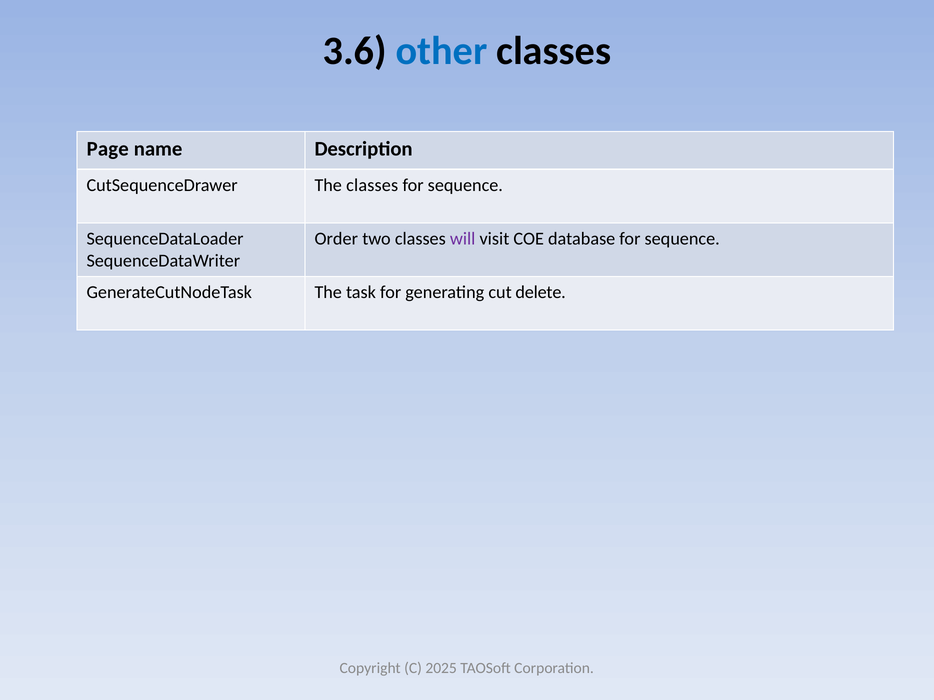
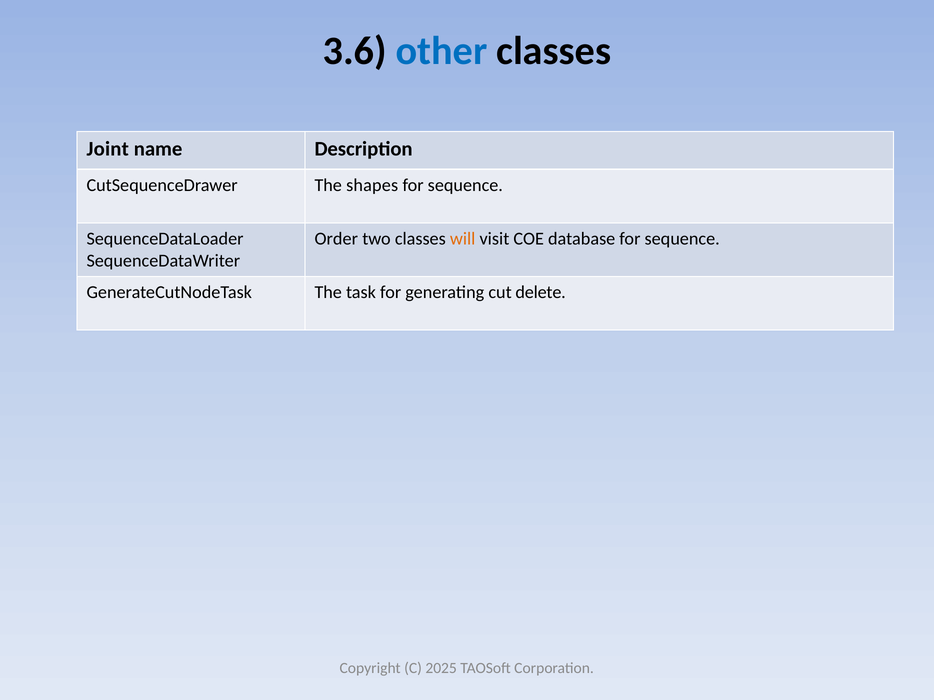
Page: Page -> Joint
The classes: classes -> shapes
will colour: purple -> orange
